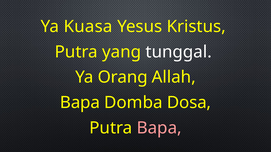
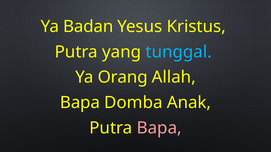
Kuasa: Kuasa -> Badan
tunggal colour: white -> light blue
Dosa: Dosa -> Anak
